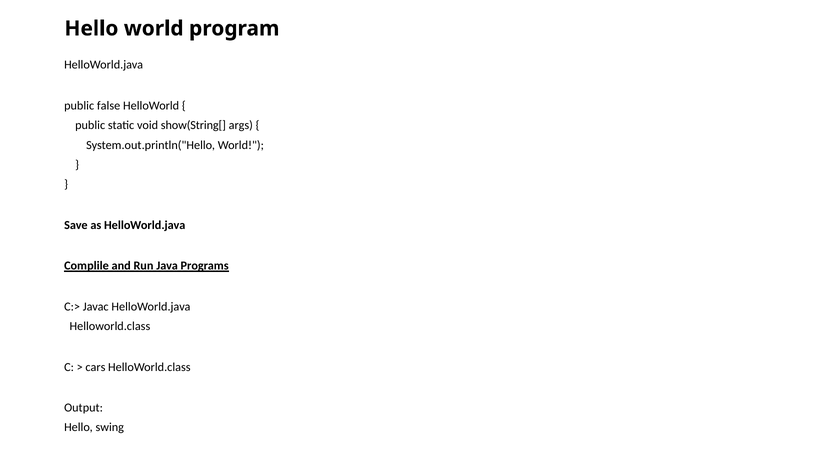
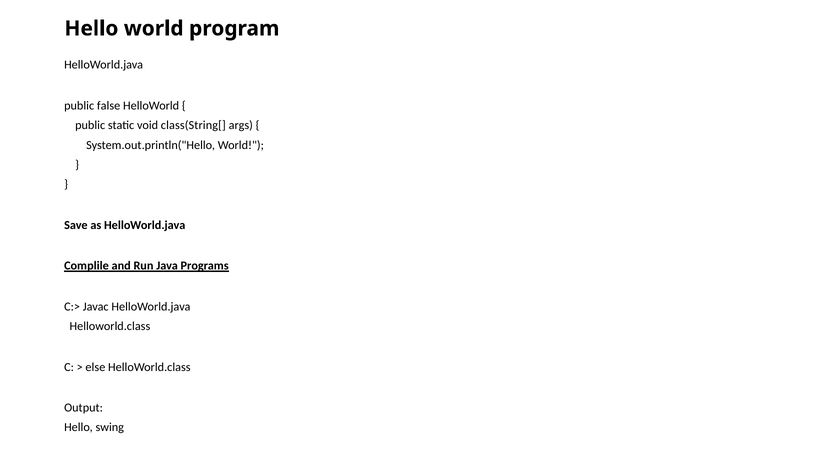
show(String[: show(String[ -> class(String[
cars: cars -> else
